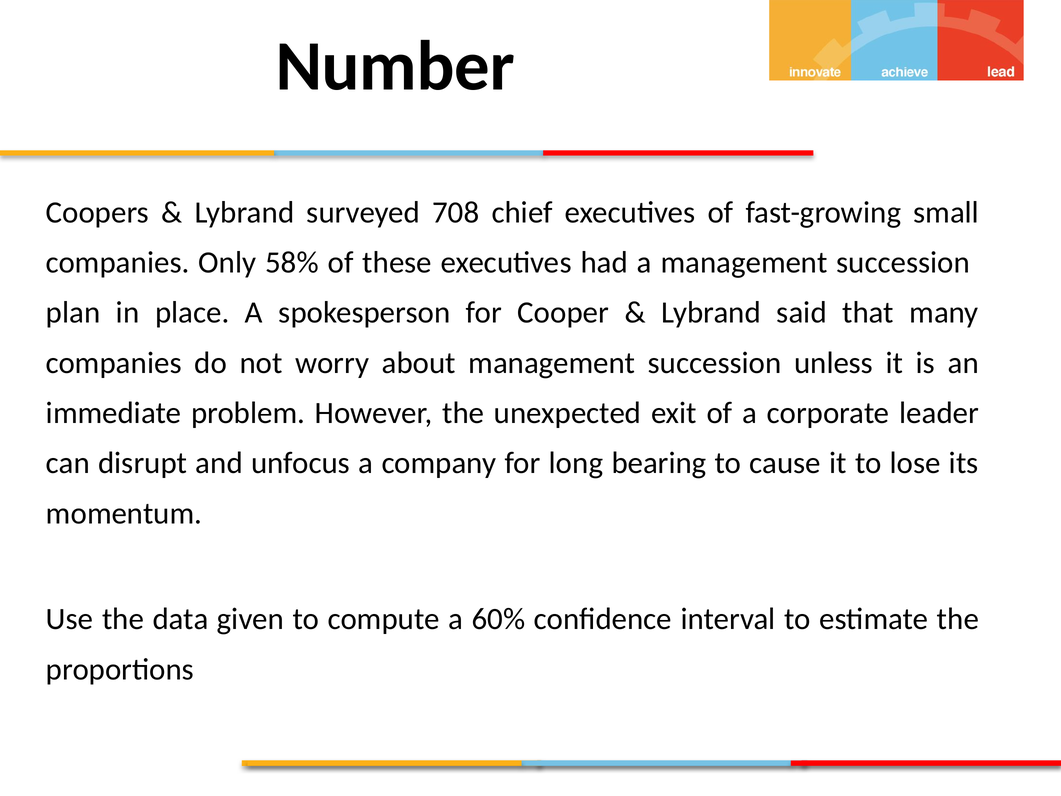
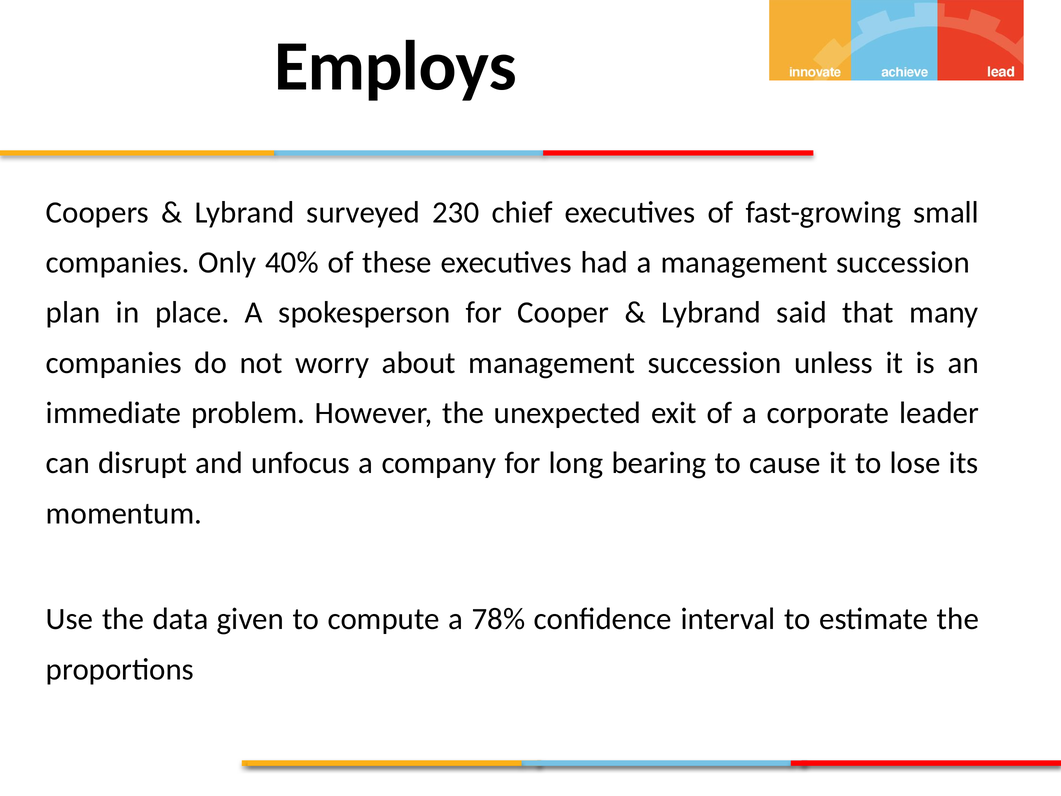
Number: Number -> Employs
708: 708 -> 230
58%: 58% -> 40%
60%: 60% -> 78%
